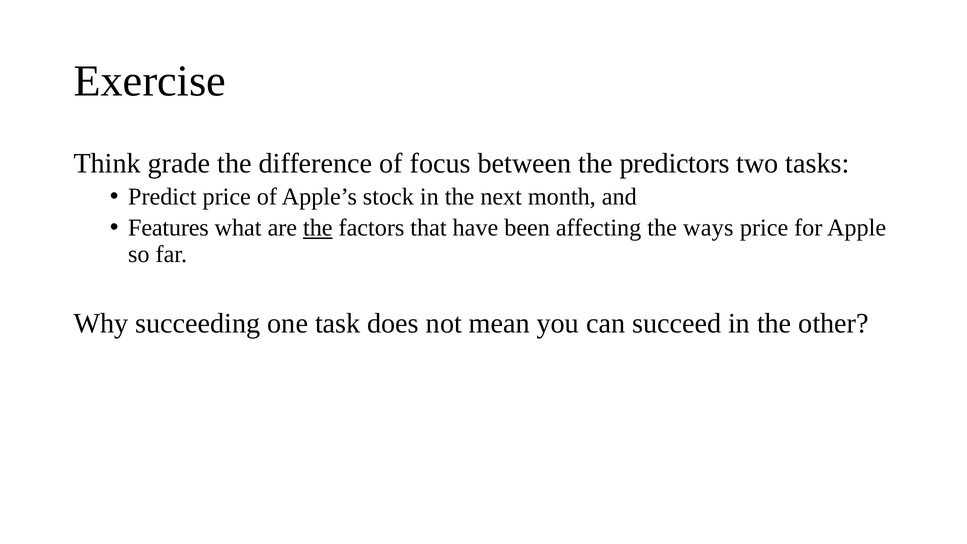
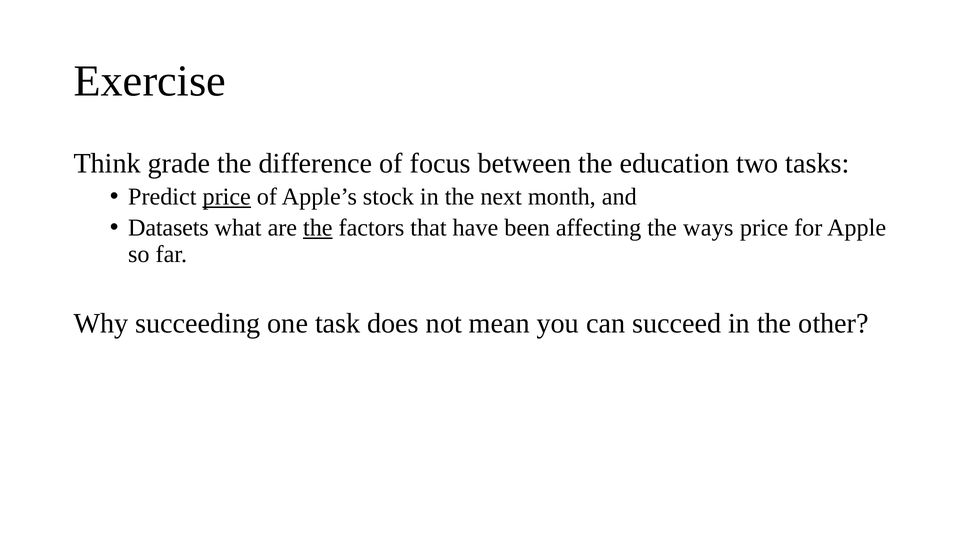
predictors: predictors -> education
price at (227, 197) underline: none -> present
Features: Features -> Datasets
